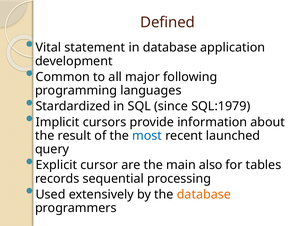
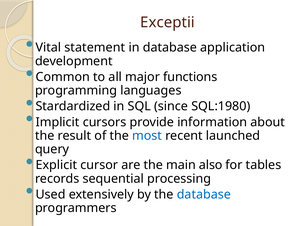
Defined: Defined -> Exceptii
following: following -> functions
SQL:1979: SQL:1979 -> SQL:1980
database at (204, 194) colour: orange -> blue
